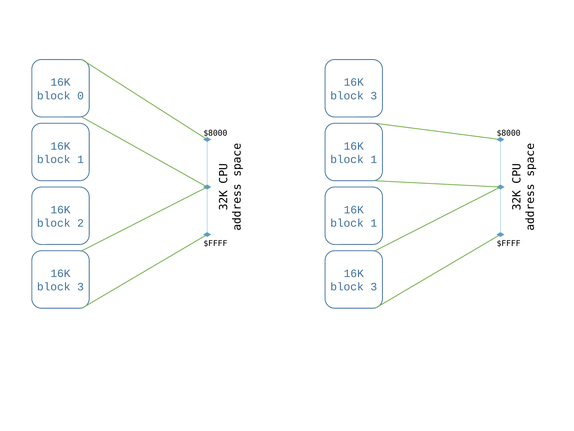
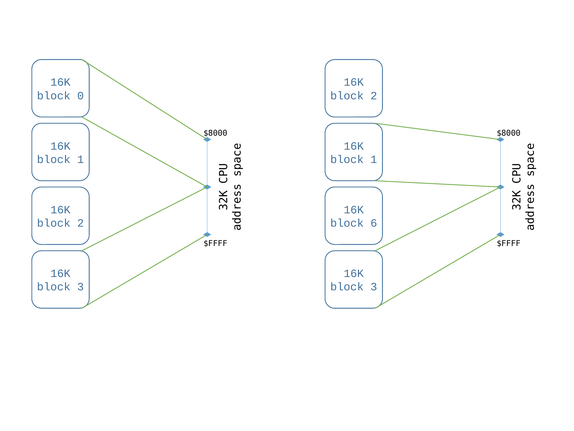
3 at (374, 96): 3 -> 2
1 at (374, 223): 1 -> 6
